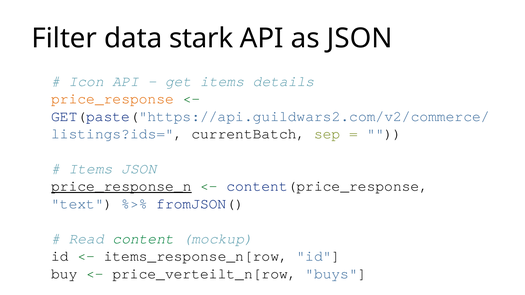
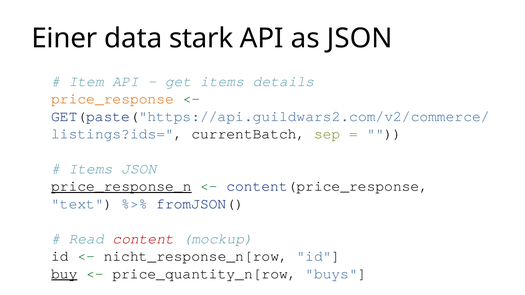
Filter: Filter -> Einer
Icon: Icon -> Item
content colour: green -> red
items_response_n[row: items_response_n[row -> nicht_response_n[row
buy underline: none -> present
price_verteilt_n[row: price_verteilt_n[row -> price_quantity_n[row
